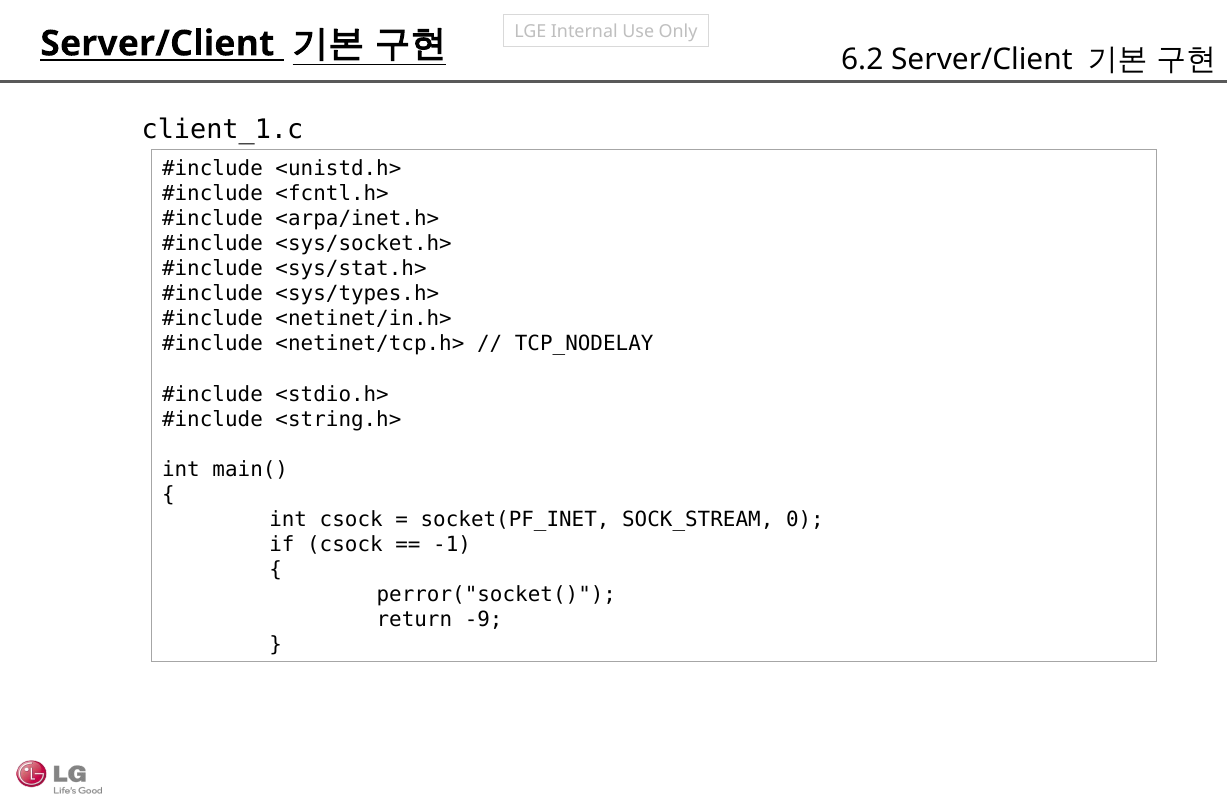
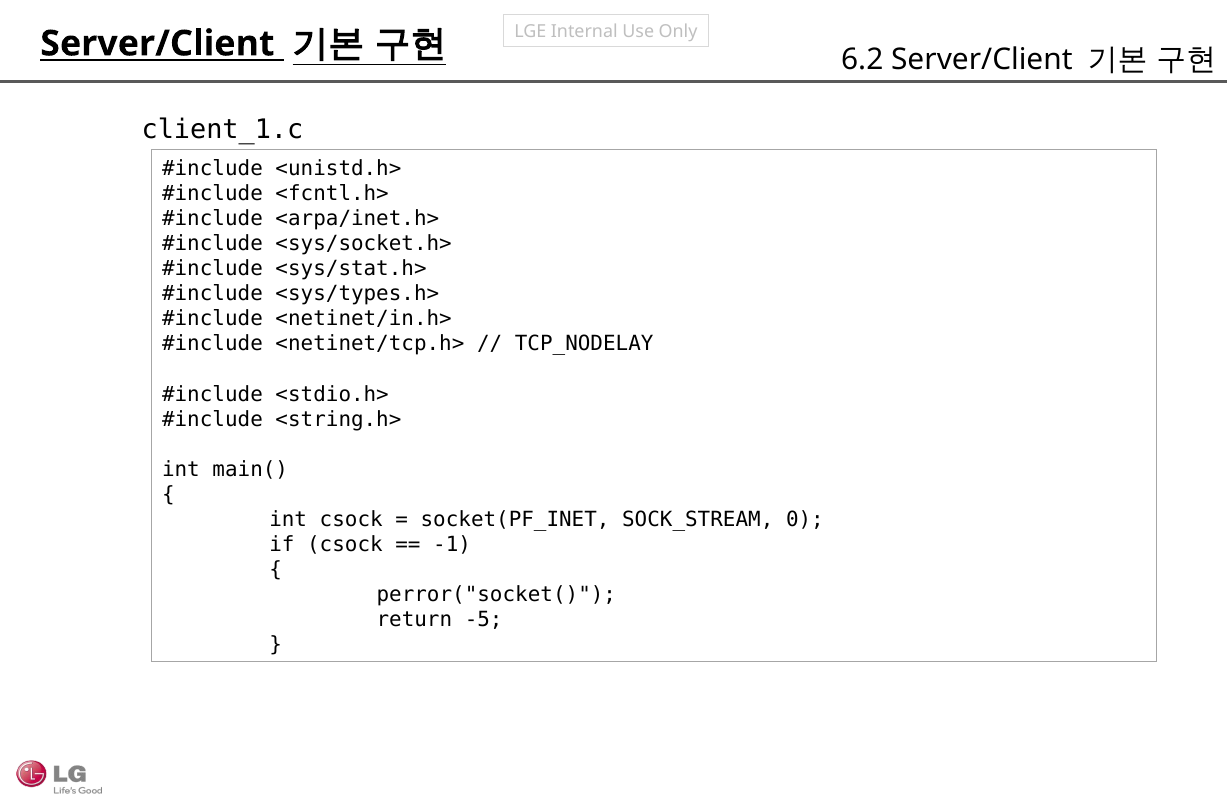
-9: -9 -> -5
